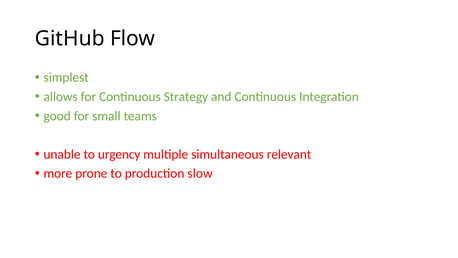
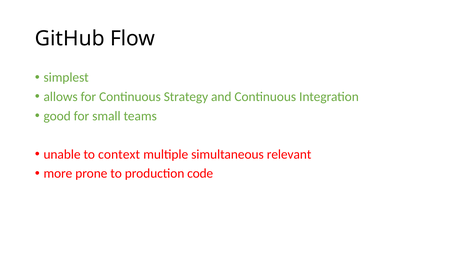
urgency: urgency -> context
slow: slow -> code
